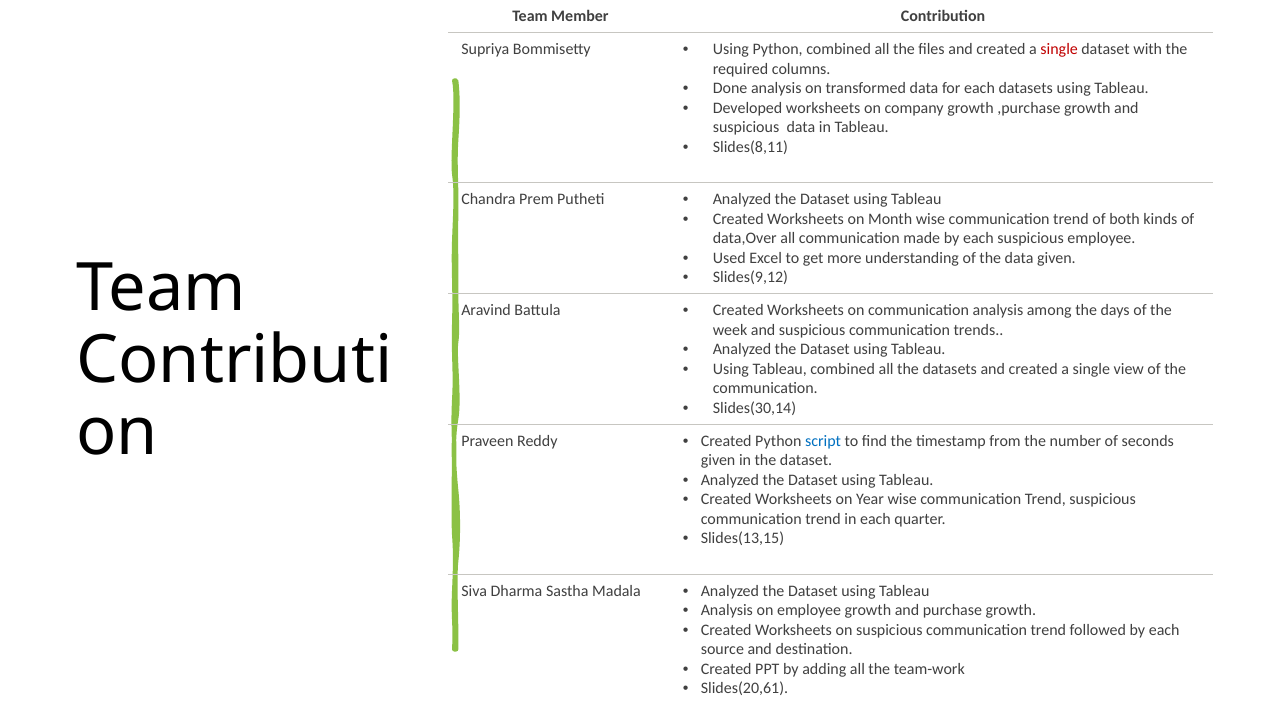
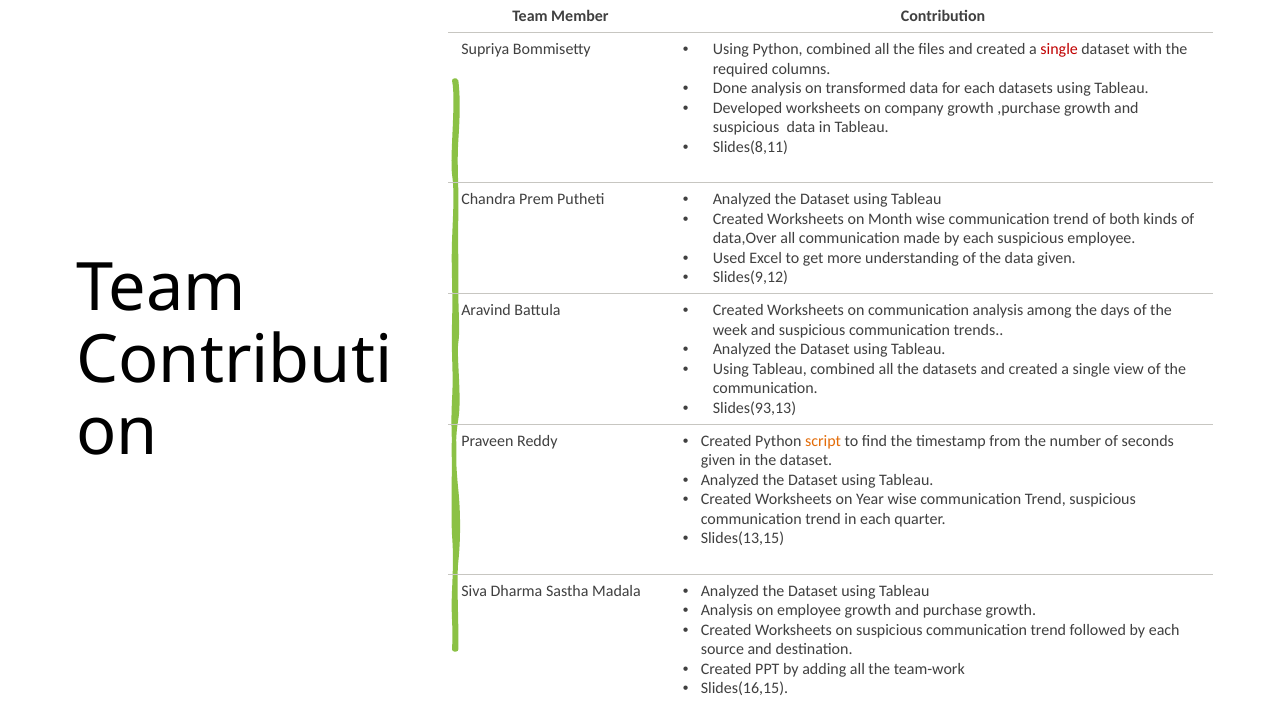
Slides(30,14: Slides(30,14 -> Slides(93,13
script colour: blue -> orange
Slides(20,61: Slides(20,61 -> Slides(16,15
